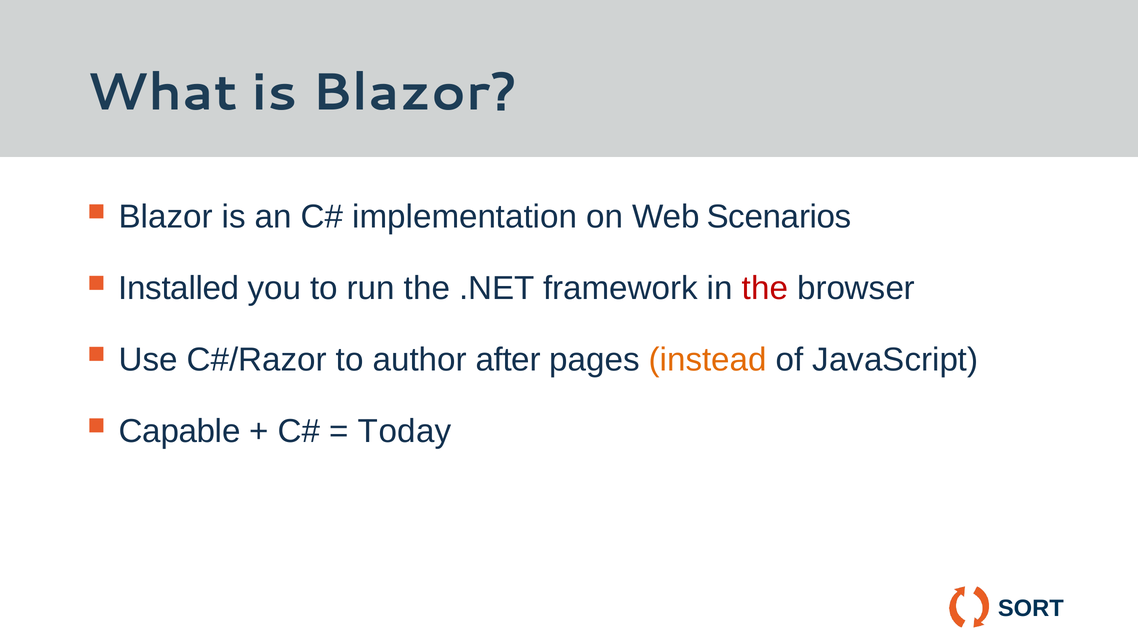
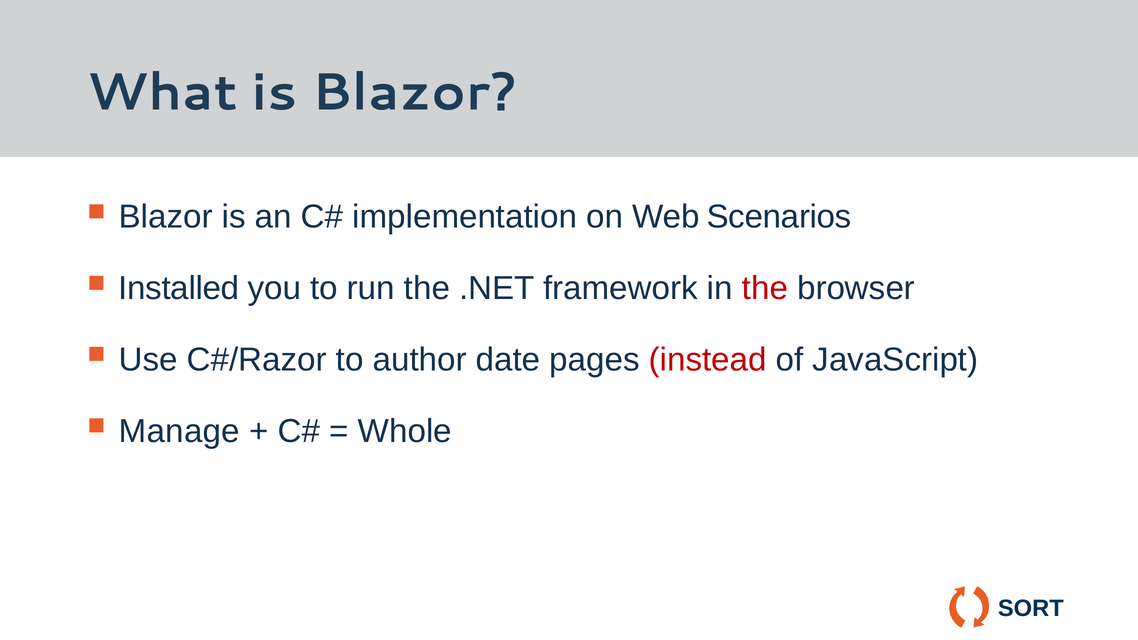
after: after -> date
instead colour: orange -> red
Capable: Capable -> Manage
Today: Today -> Whole
